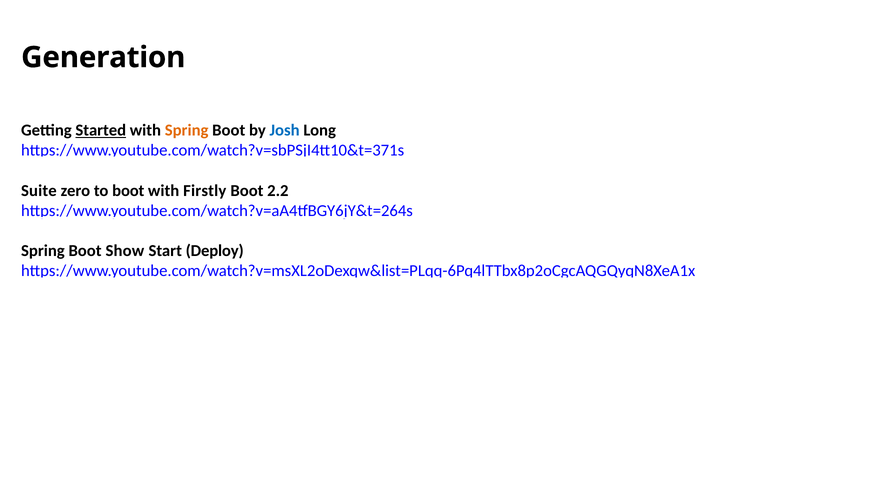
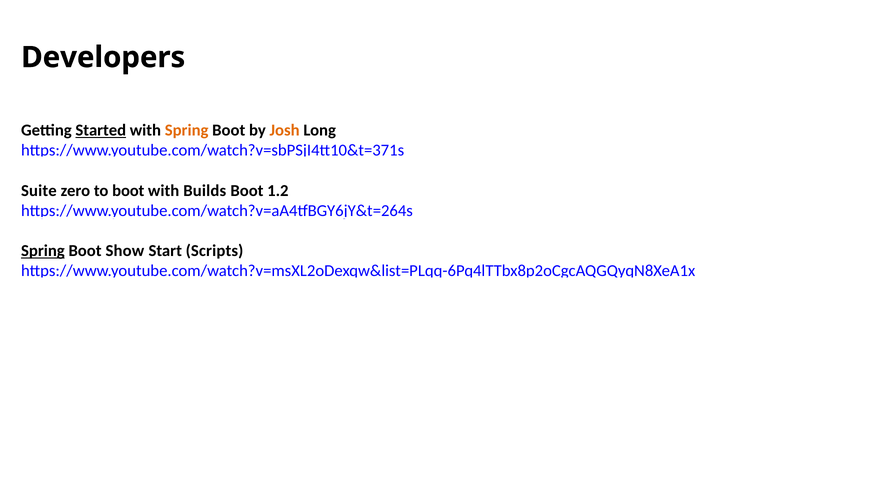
Generation: Generation -> Developers
Josh colour: blue -> orange
Firstly: Firstly -> Builds
2.2: 2.2 -> 1.2
Spring at (43, 251) underline: none -> present
Deploy: Deploy -> Scripts
